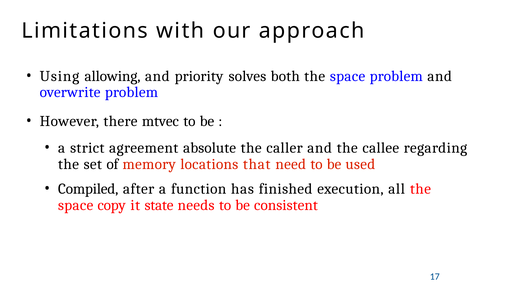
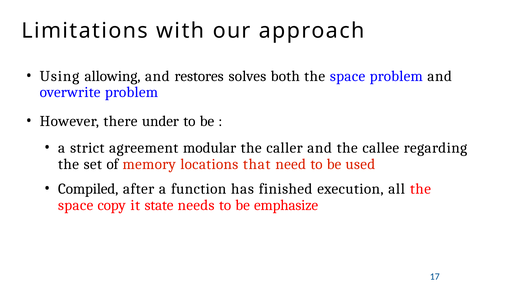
priority: priority -> restores
mtvec: mtvec -> under
absolute: absolute -> modular
consistent: consistent -> emphasize
